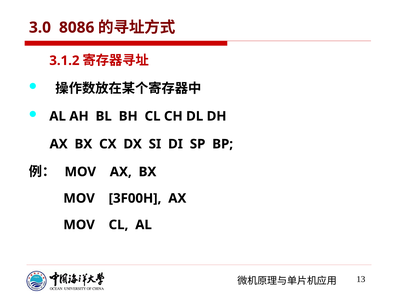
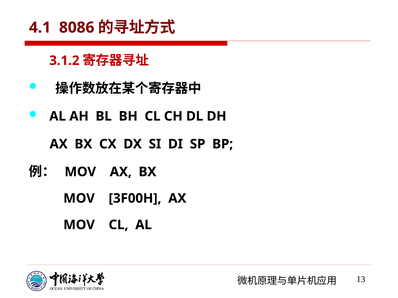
3.0: 3.0 -> 4.1
